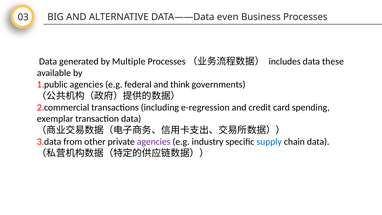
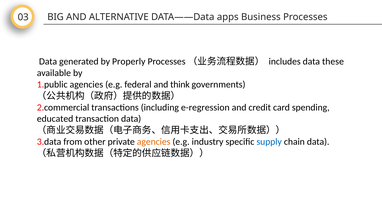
even: even -> apps
Multiple: Multiple -> Properly
exemplar: exemplar -> educated
agencies at (154, 142) colour: purple -> orange
